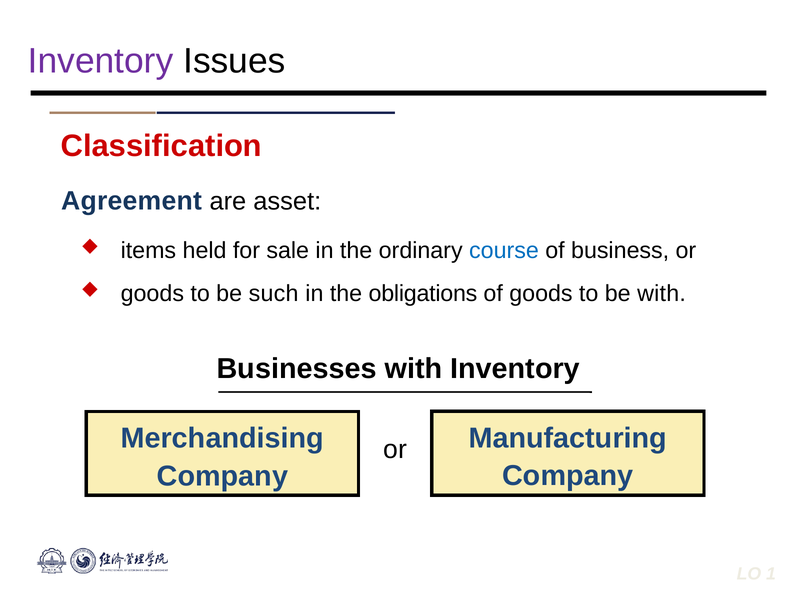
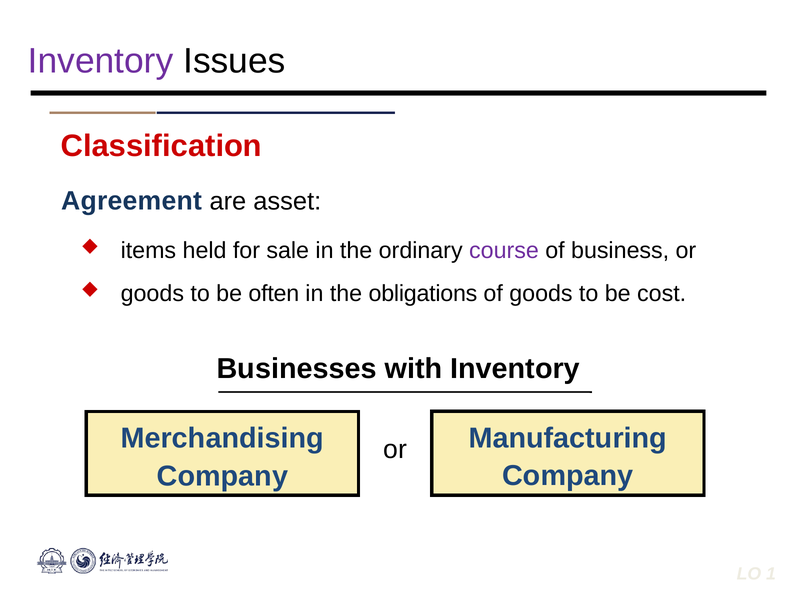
course colour: blue -> purple
such: such -> often
be with: with -> cost
